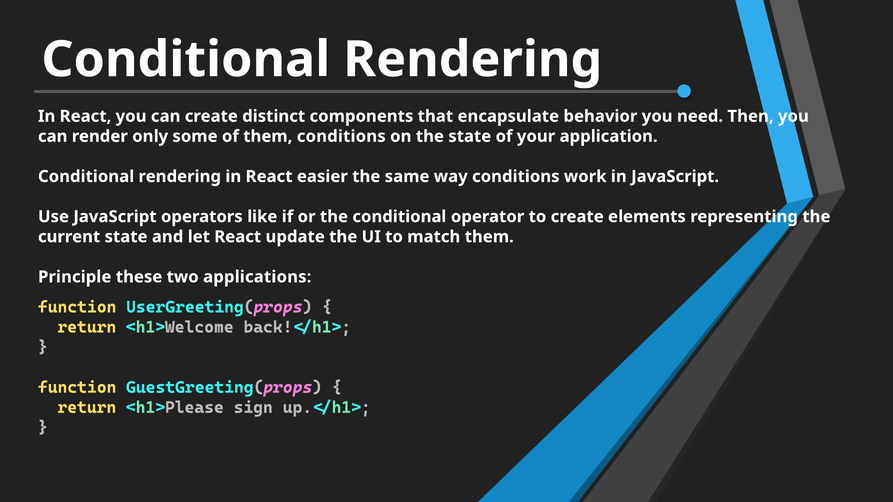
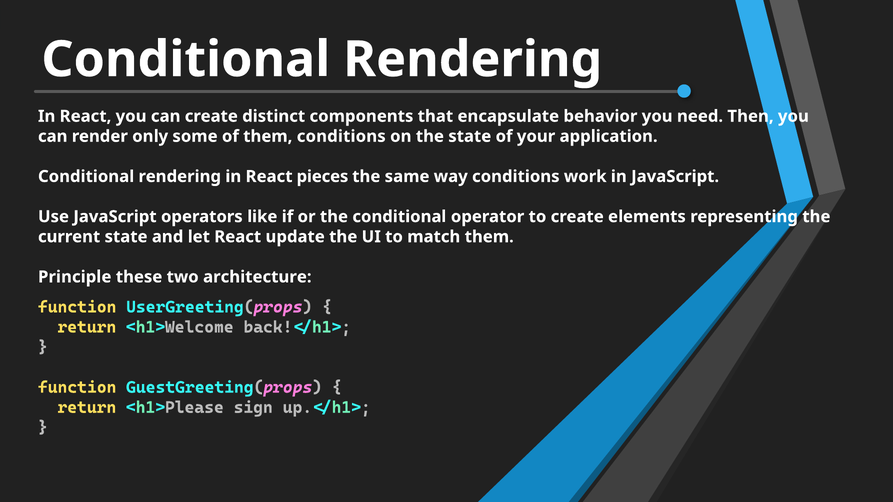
easier: easier -> pieces
applications: applications -> architecture
